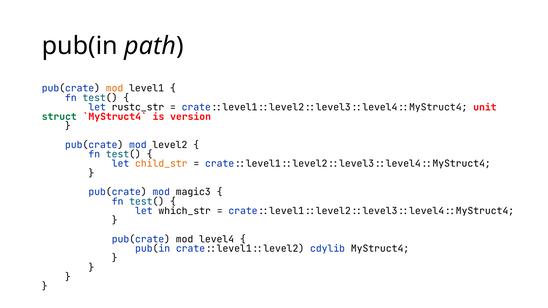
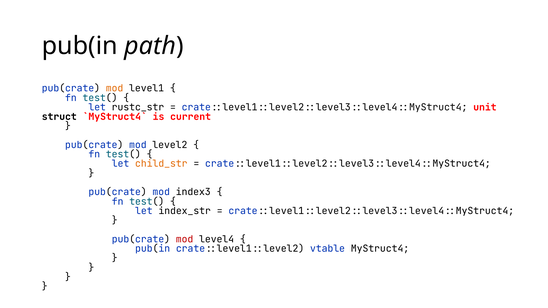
struct colour: green -> black
version: version -> current
magic3: magic3 -> index3
which_str: which_str -> index_str
mod at (185, 239) colour: black -> red
cdylib: cdylib -> vtable
